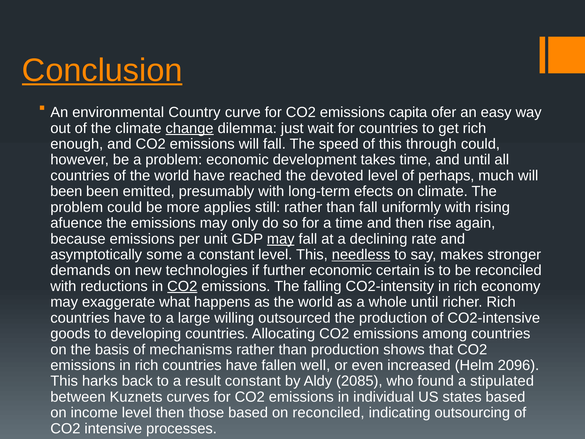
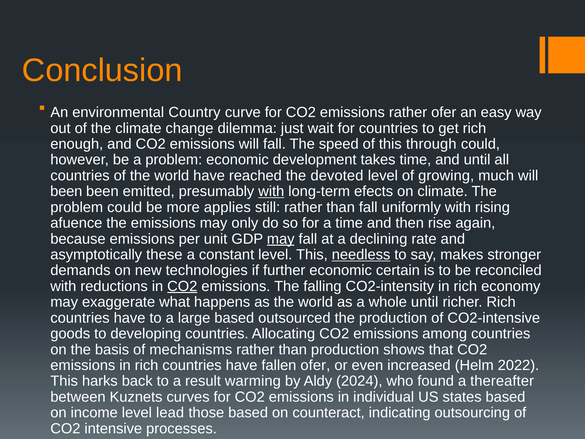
Conclusion underline: present -> none
emissions capita: capita -> rather
change underline: present -> none
perhaps: perhaps -> growing
with at (271, 191) underline: none -> present
some: some -> these
large willing: willing -> based
fallen well: well -> ofer
2096: 2096 -> 2022
result constant: constant -> warming
2085: 2085 -> 2024
stipulated: stipulated -> thereafter
level then: then -> lead
on reconciled: reconciled -> counteract
